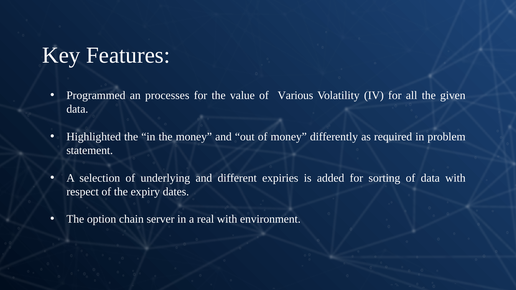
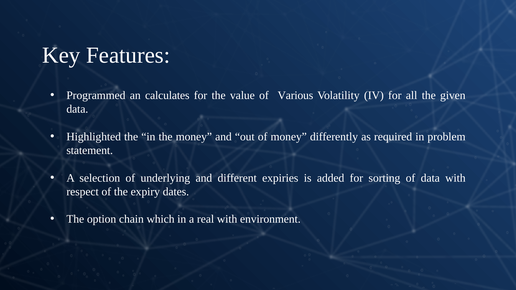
processes: processes -> calculates
server: server -> which
